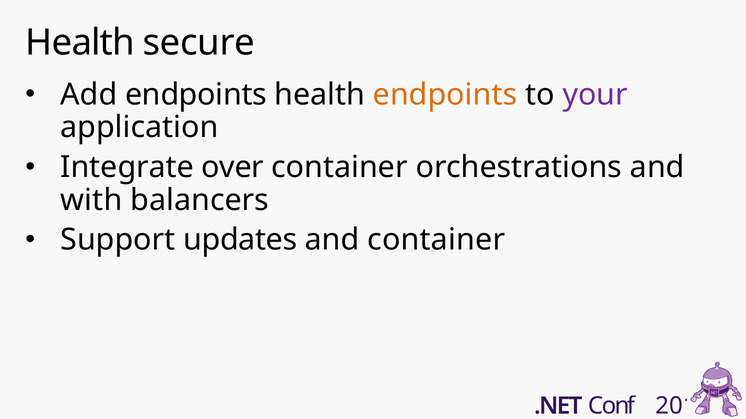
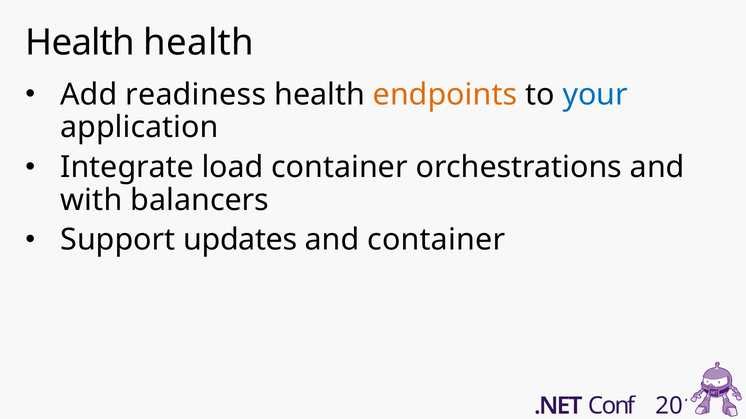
Health secure: secure -> health
Add endpoints: endpoints -> readiness
your colour: purple -> blue
over: over -> load
